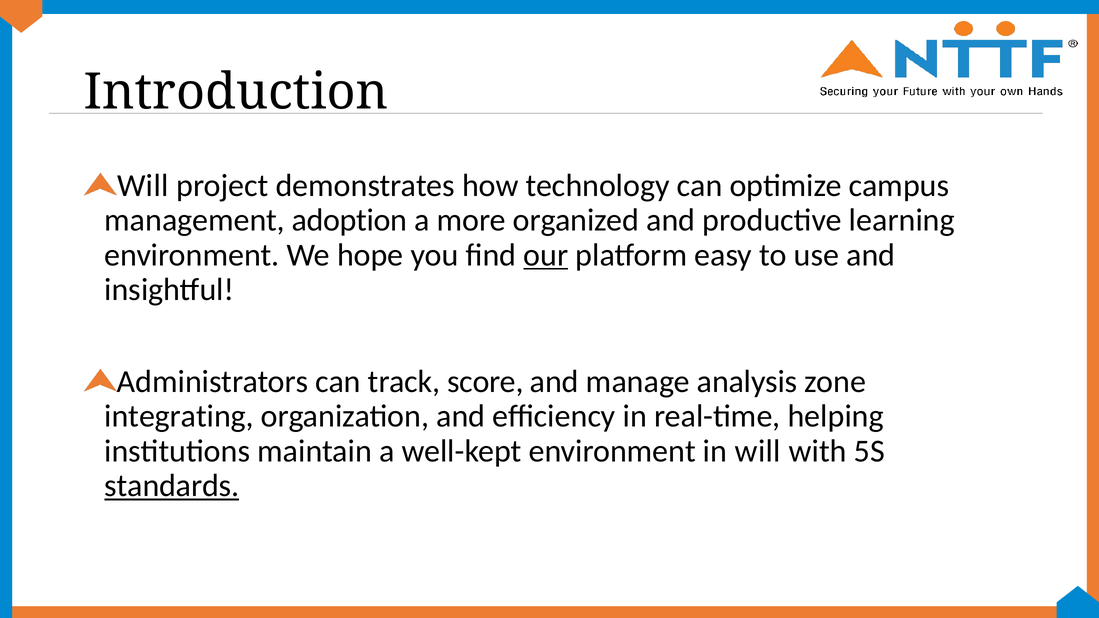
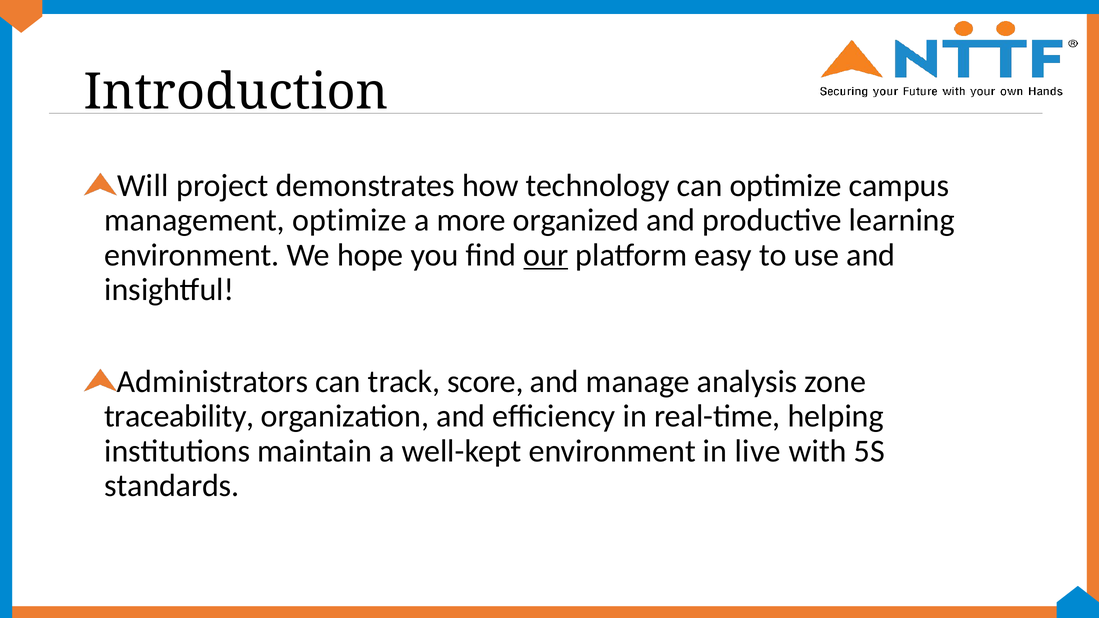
management adoption: adoption -> optimize
integrating: integrating -> traceability
in will: will -> live
standards underline: present -> none
